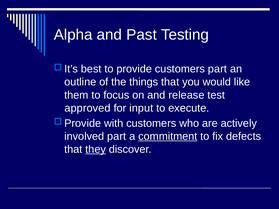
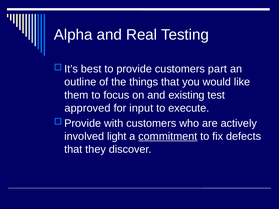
Past: Past -> Real
release: release -> existing
involved part: part -> light
they underline: present -> none
